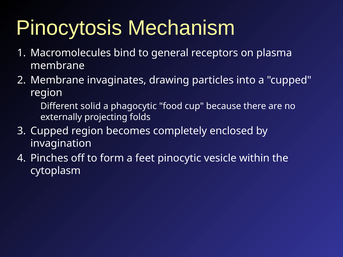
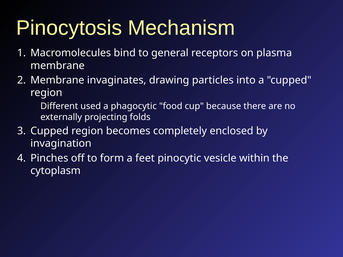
solid: solid -> used
